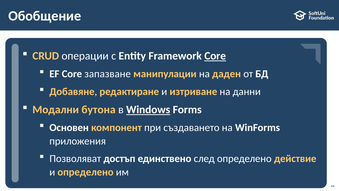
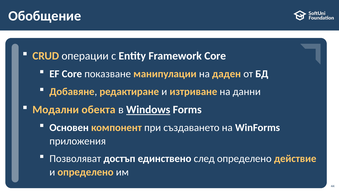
Core at (215, 56) underline: present -> none
запазване: запазване -> показване
бутона: бутона -> обекта
